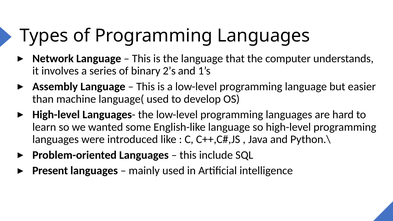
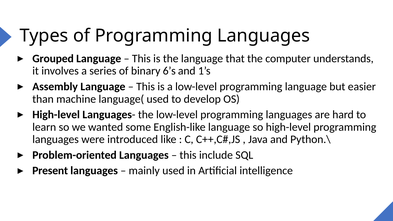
Network: Network -> Grouped
2’s: 2’s -> 6’s
